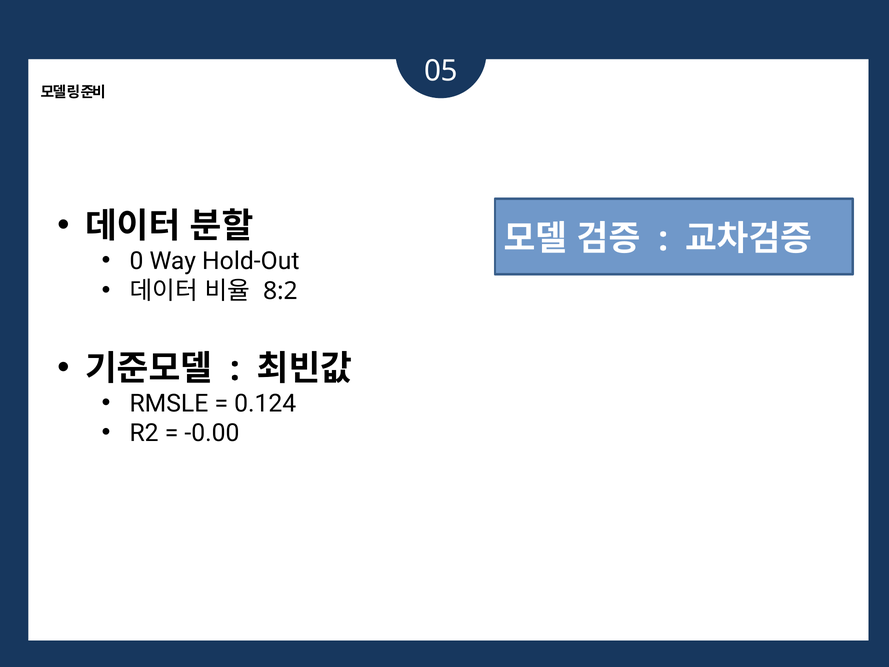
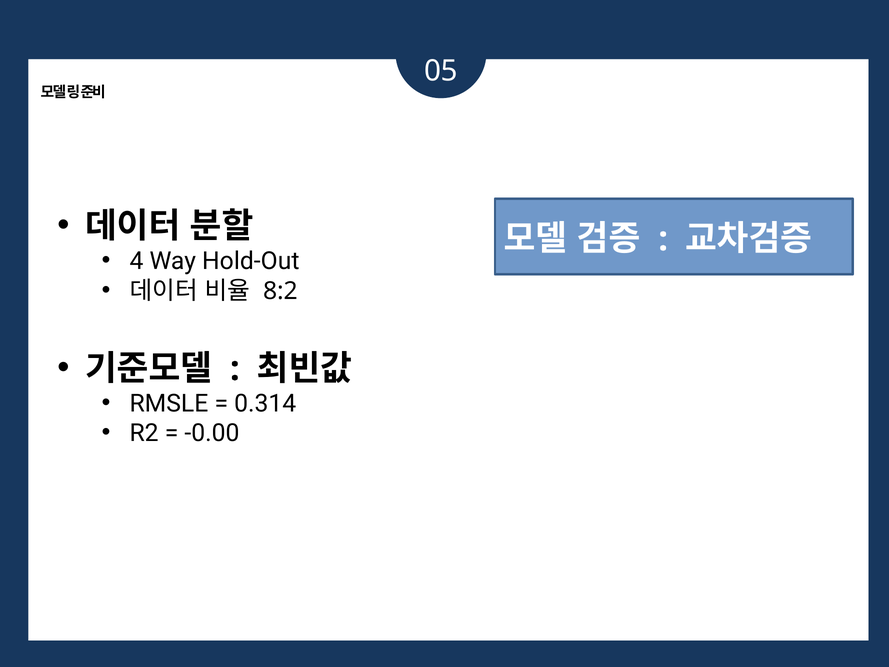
0: 0 -> 4
0.124: 0.124 -> 0.314
